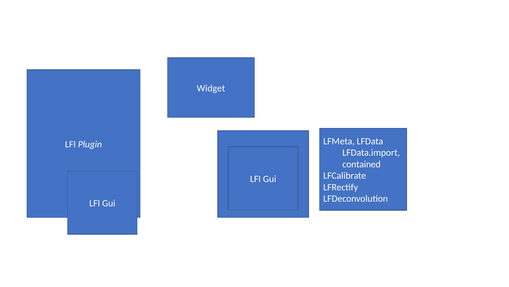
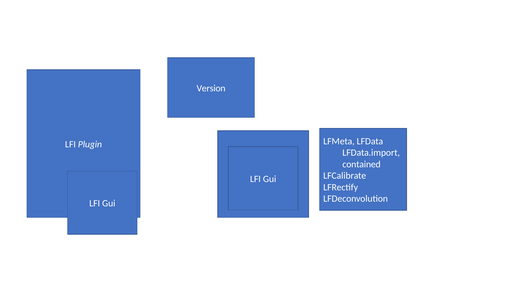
Widget: Widget -> Version
